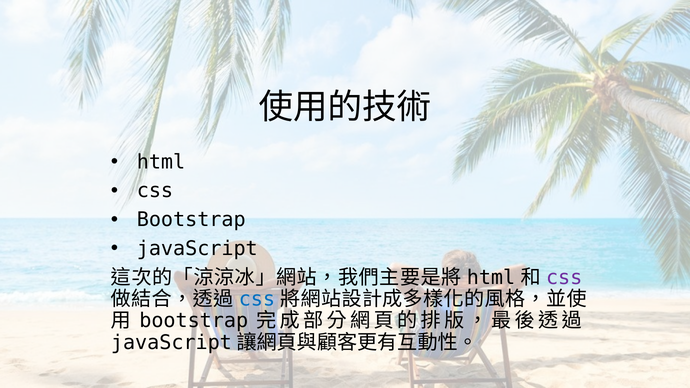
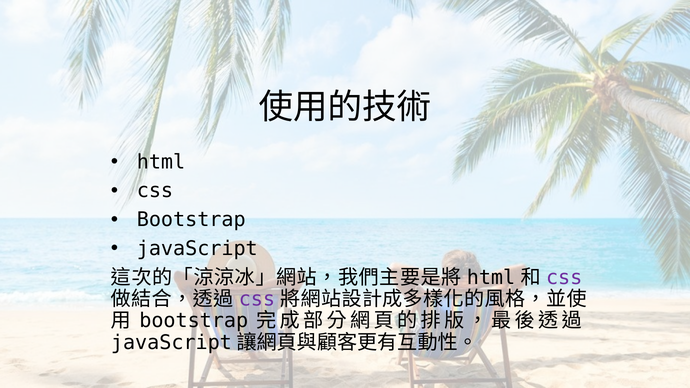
css at (257, 299) colour: blue -> purple
